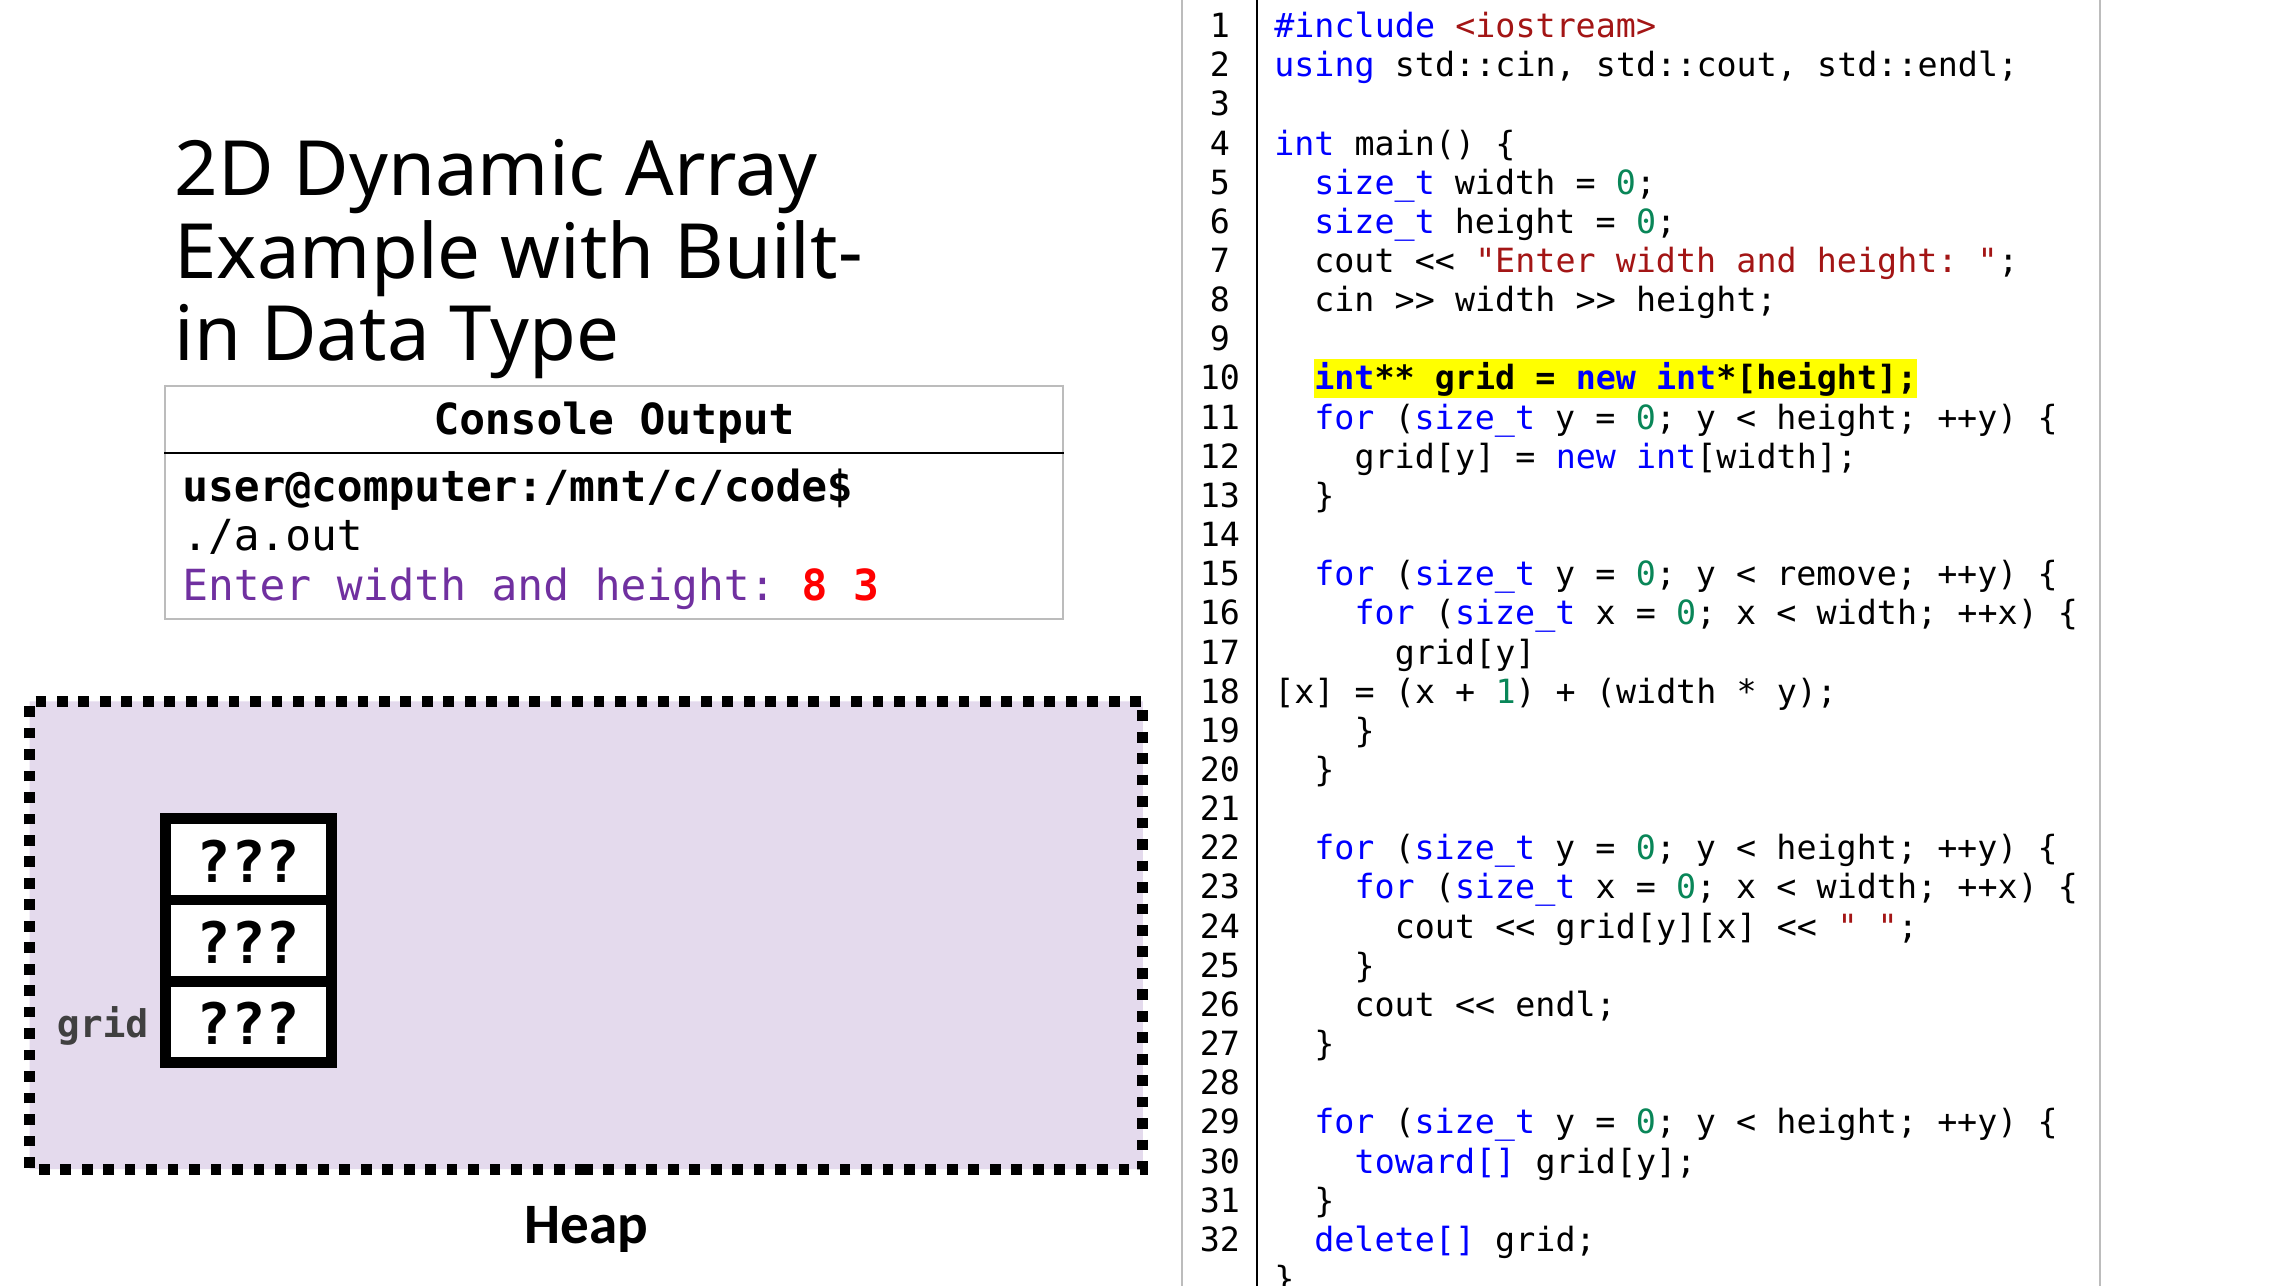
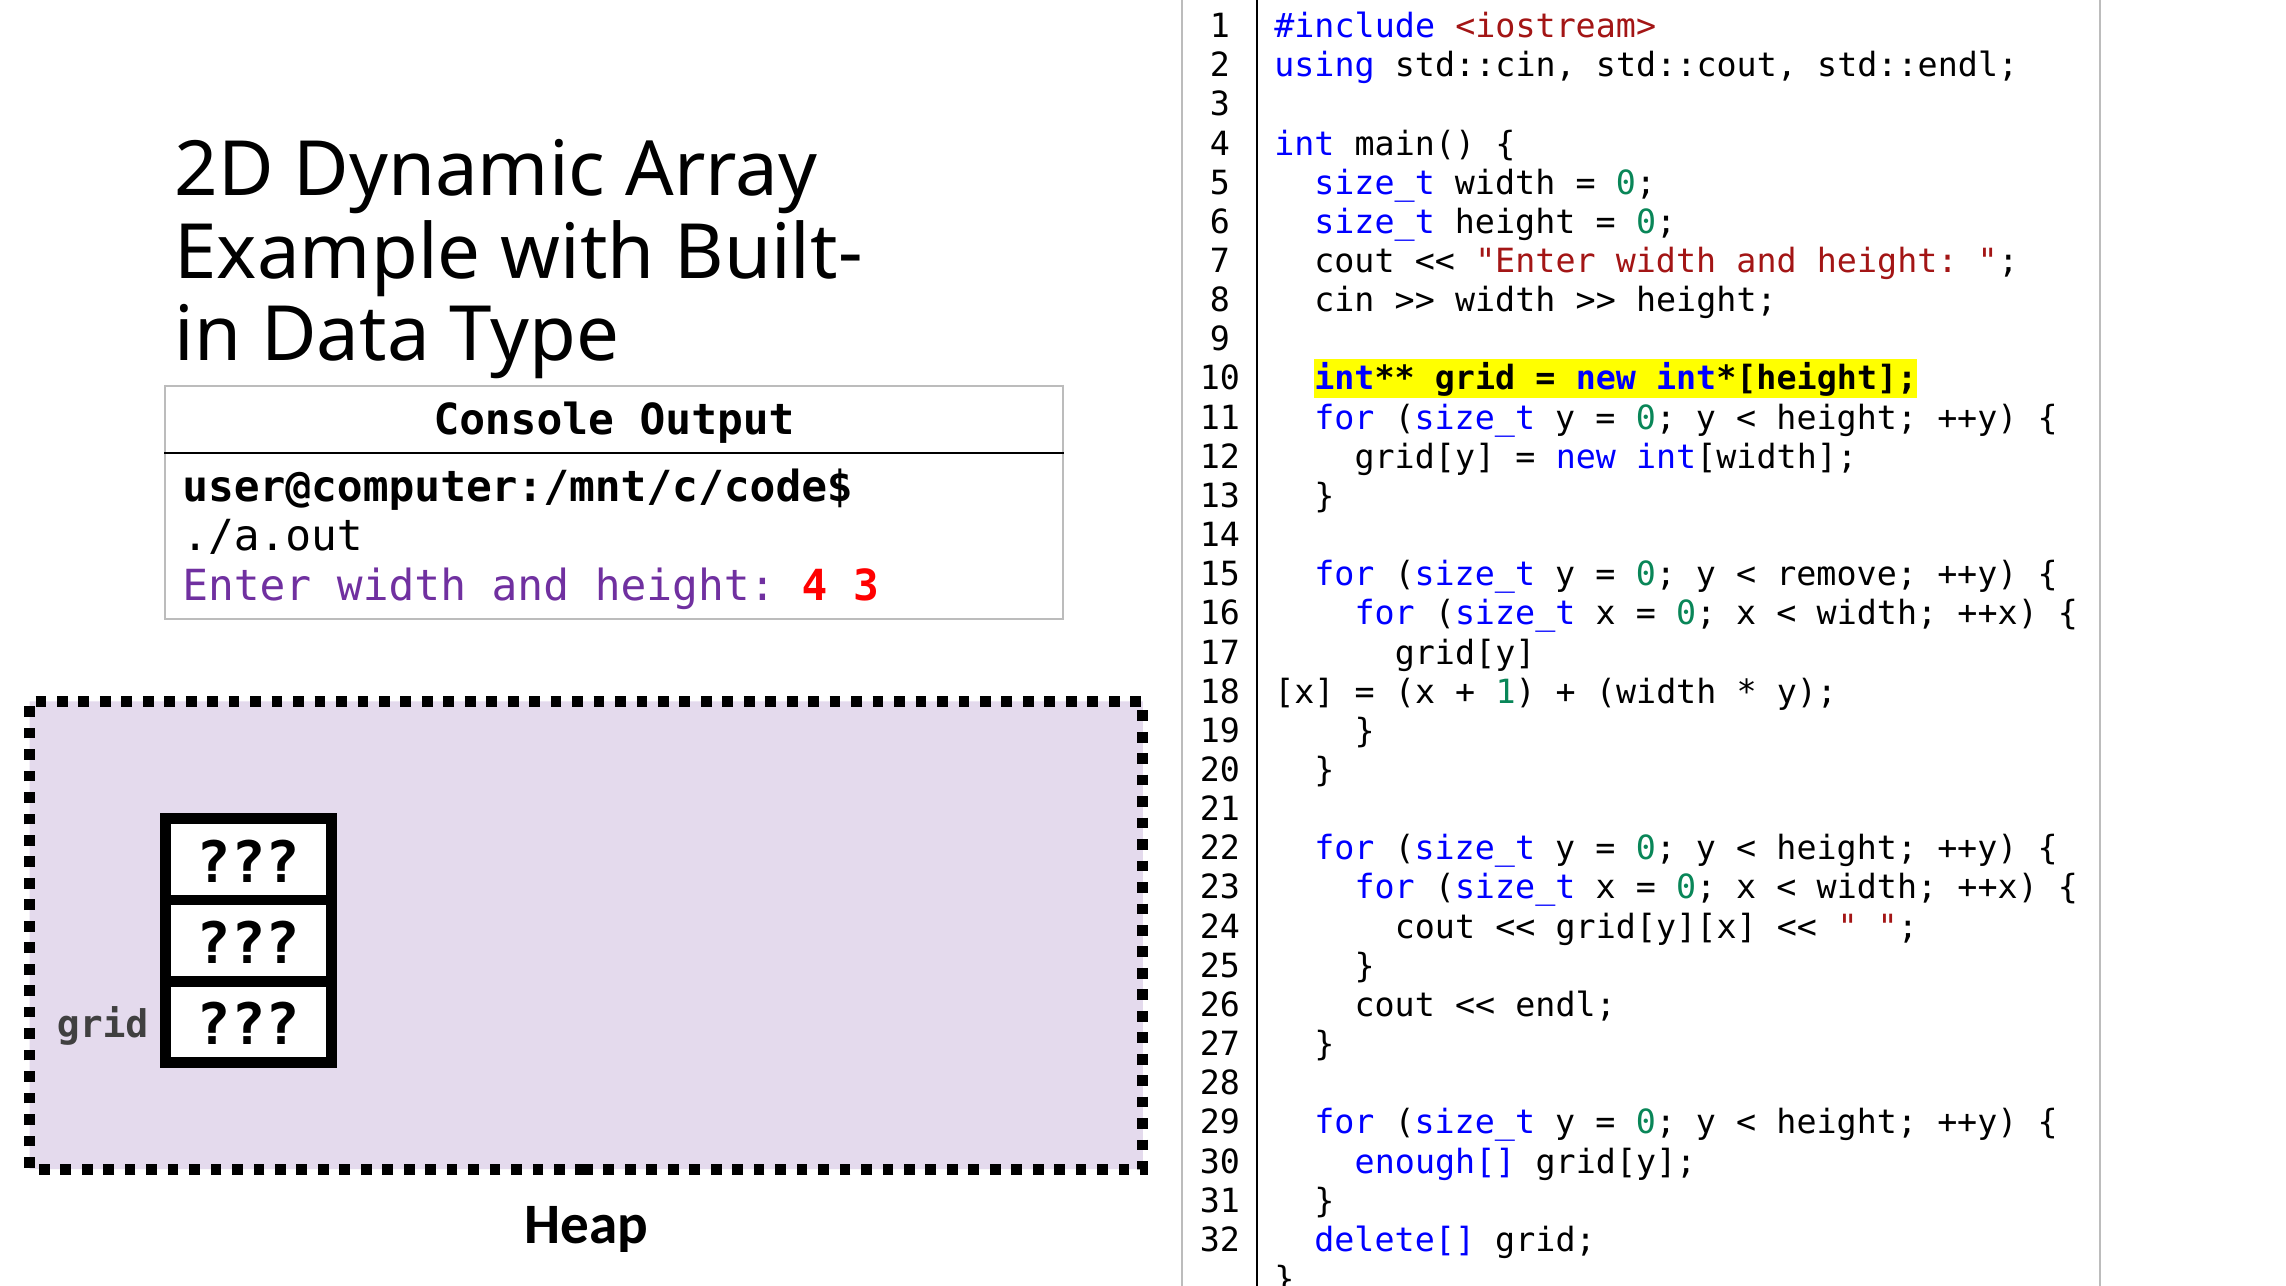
height 8: 8 -> 4
toward[: toward[ -> enough[
